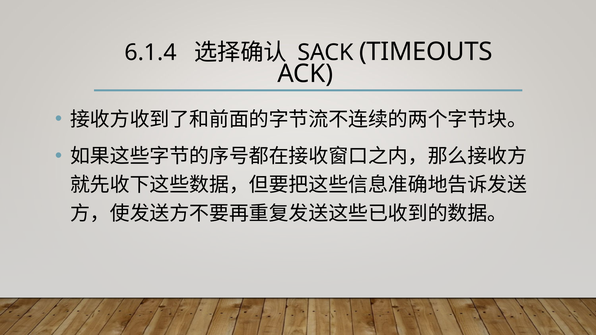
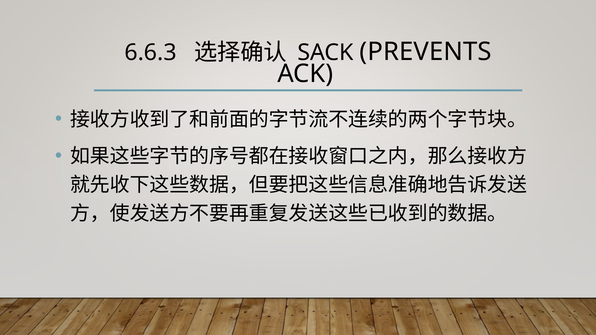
6.1.4: 6.1.4 -> 6.6.3
TIMEOUTS: TIMEOUTS -> PREVENTS
